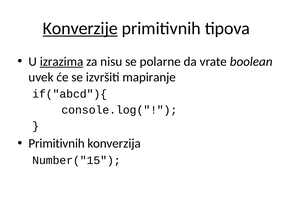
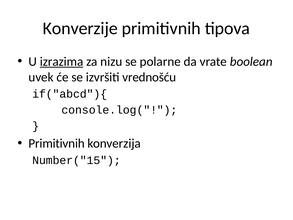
Konverzije underline: present -> none
nisu: nisu -> nizu
mapiranje: mapiranje -> vrednošću
